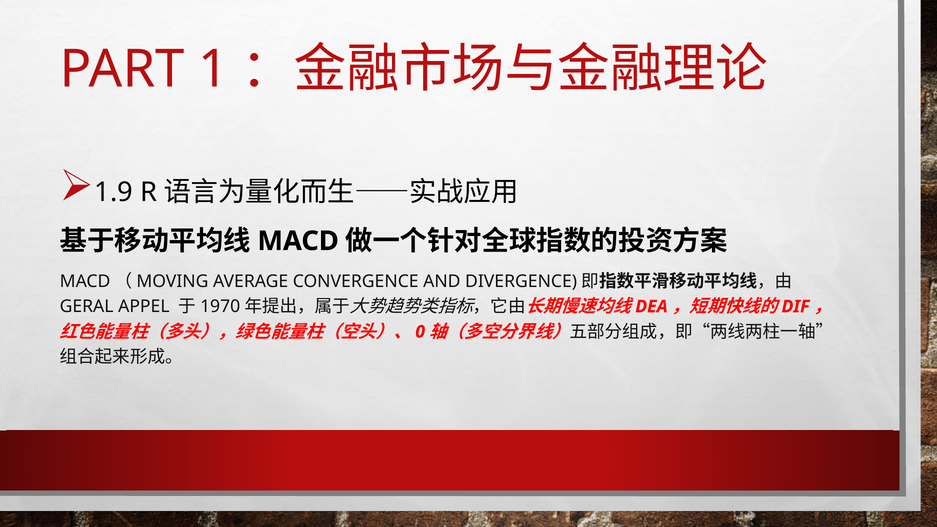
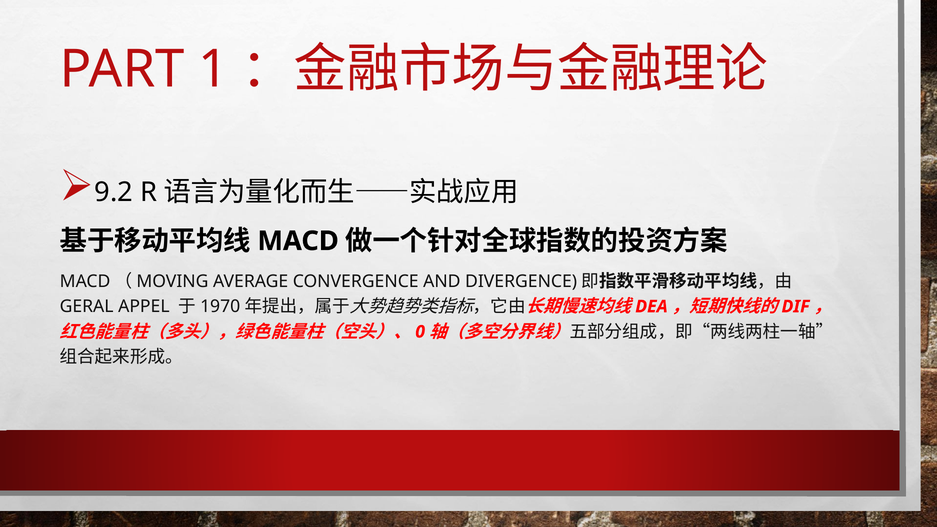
1.9: 1.9 -> 9.2
